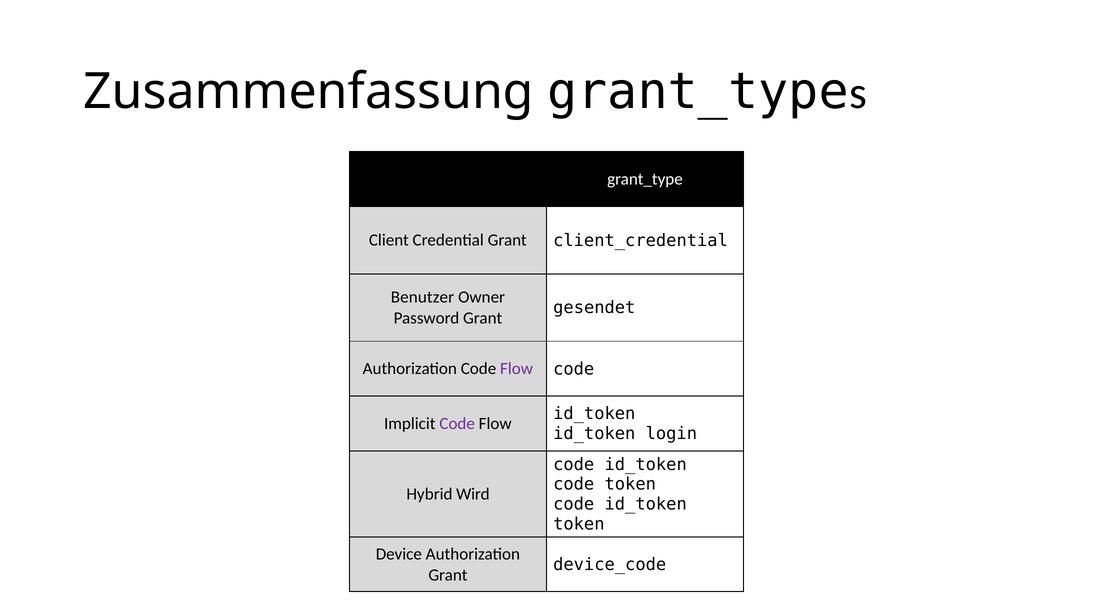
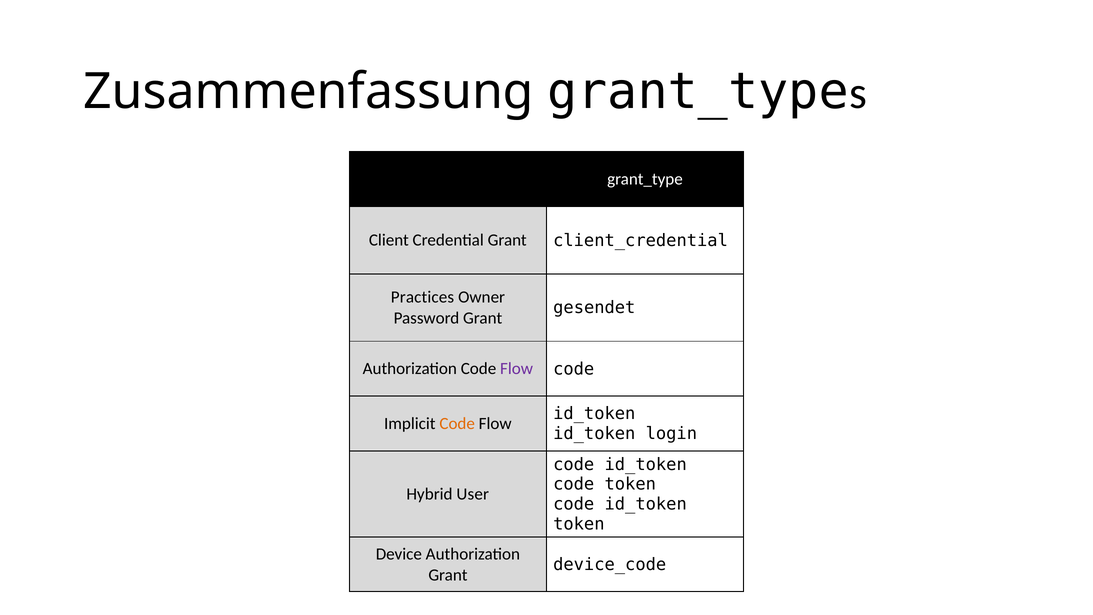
Benutzer: Benutzer -> Practices
Code at (457, 424) colour: purple -> orange
Wird: Wird -> User
